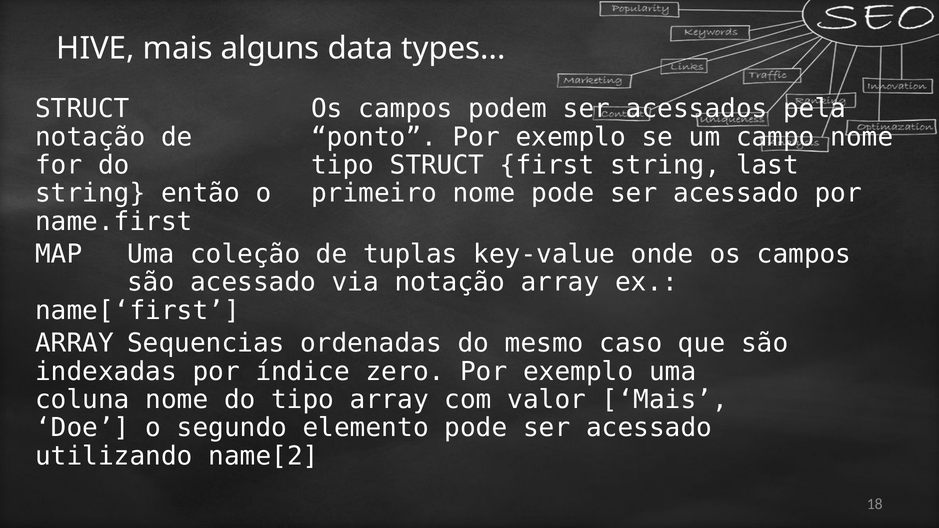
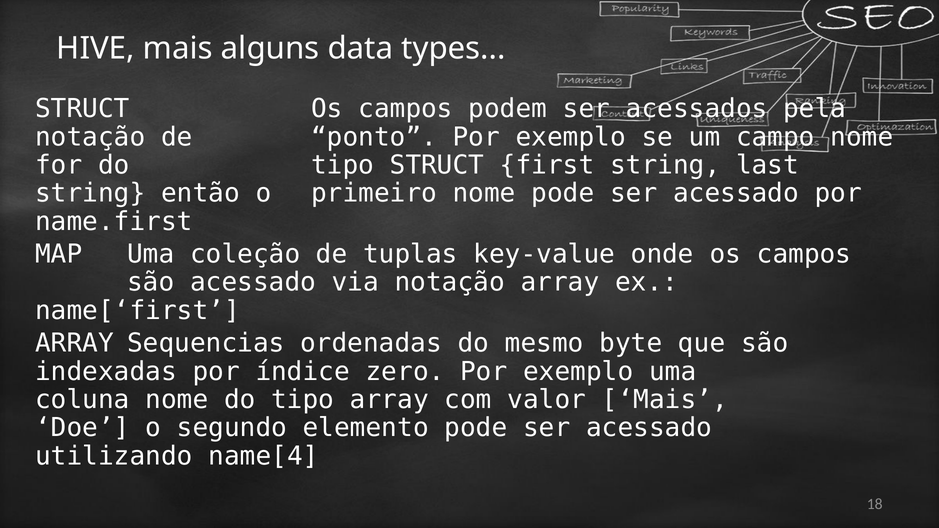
caso: caso -> byte
name[2: name[2 -> name[4
